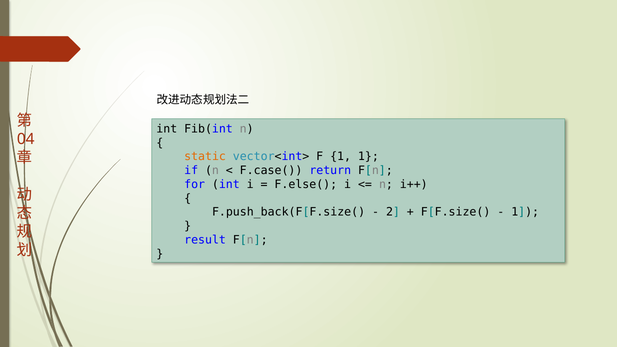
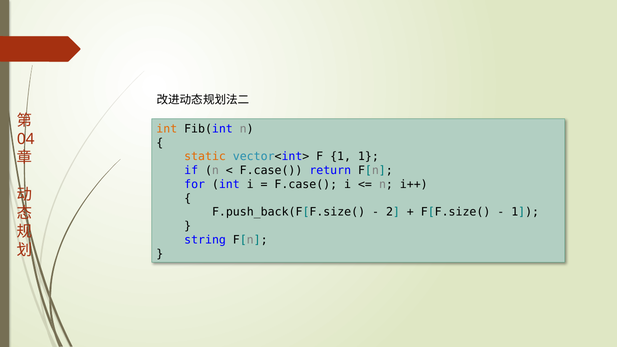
int at (167, 129) colour: black -> orange
F.else( at (306, 184): F.else( -> F.case(
result: result -> string
